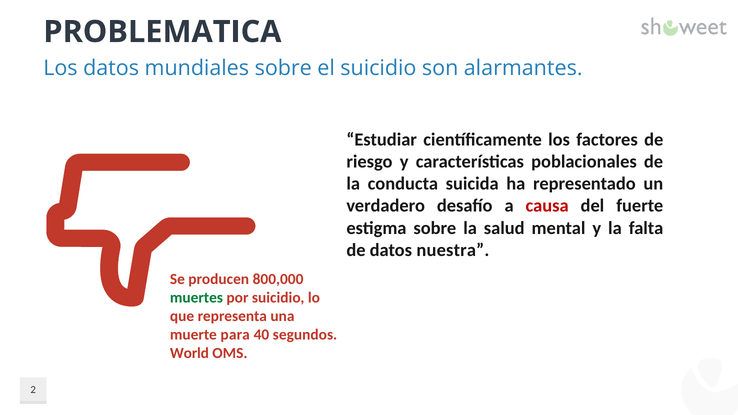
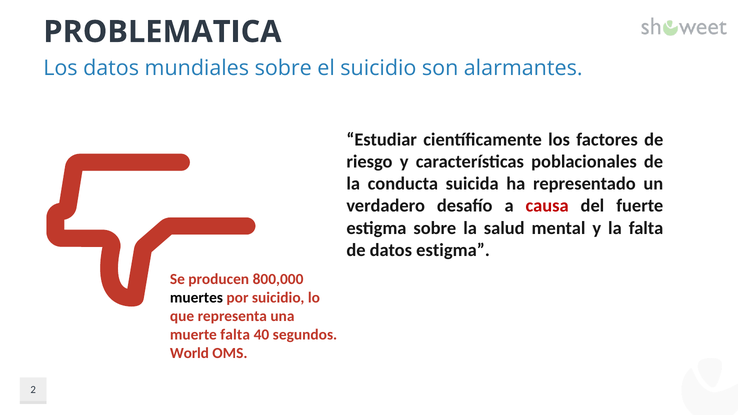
datos nuestra: nuestra -> estigma
muertes colour: green -> black
muerte para: para -> falta
